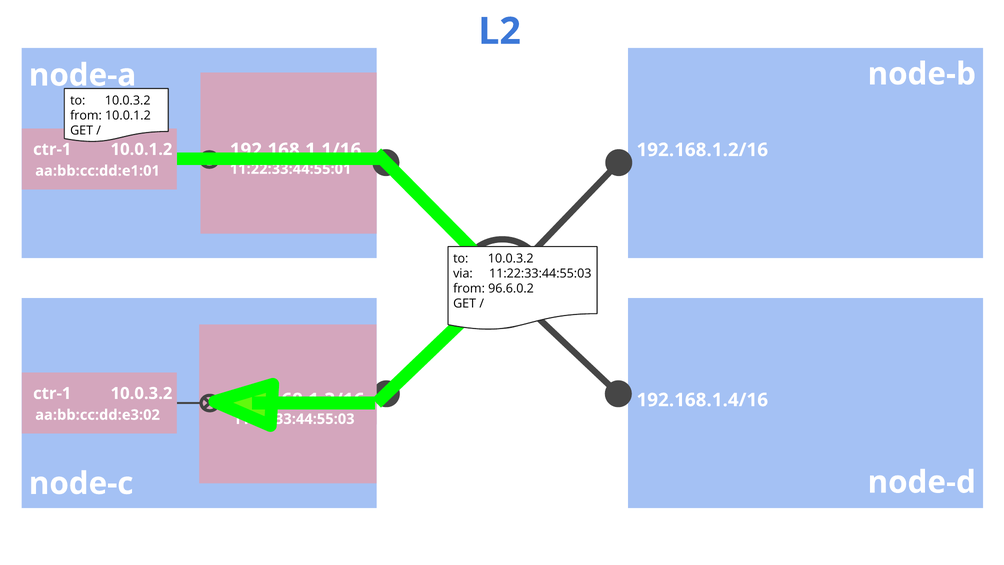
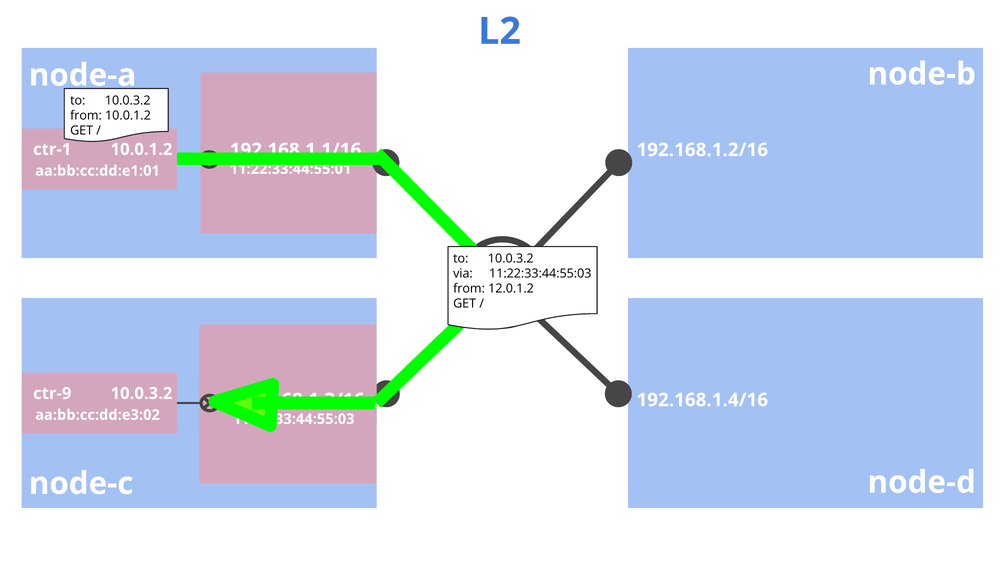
96.6.0.2: 96.6.0.2 -> 12.0.1.2
ctr-1 at (52, 393): ctr-1 -> ctr-9
